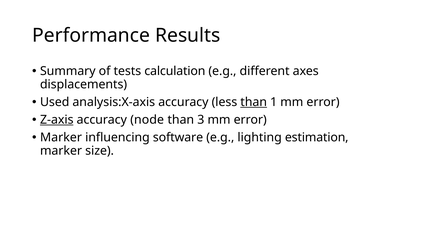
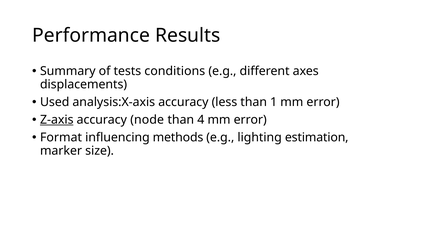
calculation: calculation -> conditions
than at (254, 102) underline: present -> none
3: 3 -> 4
Marker at (61, 138): Marker -> Format
software: software -> methods
